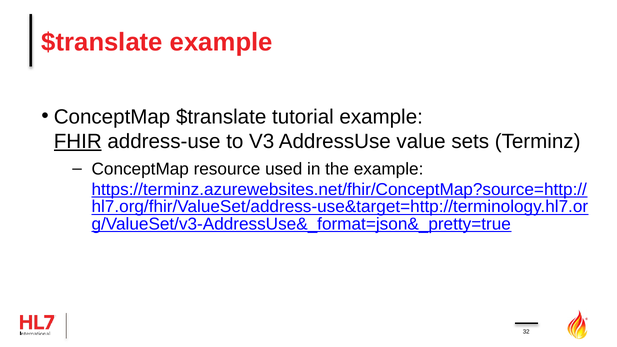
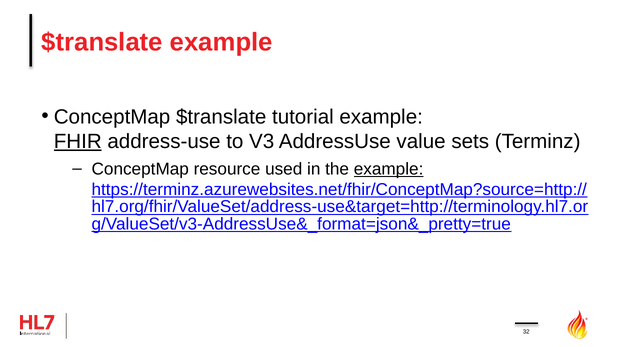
example at (389, 169) underline: none -> present
